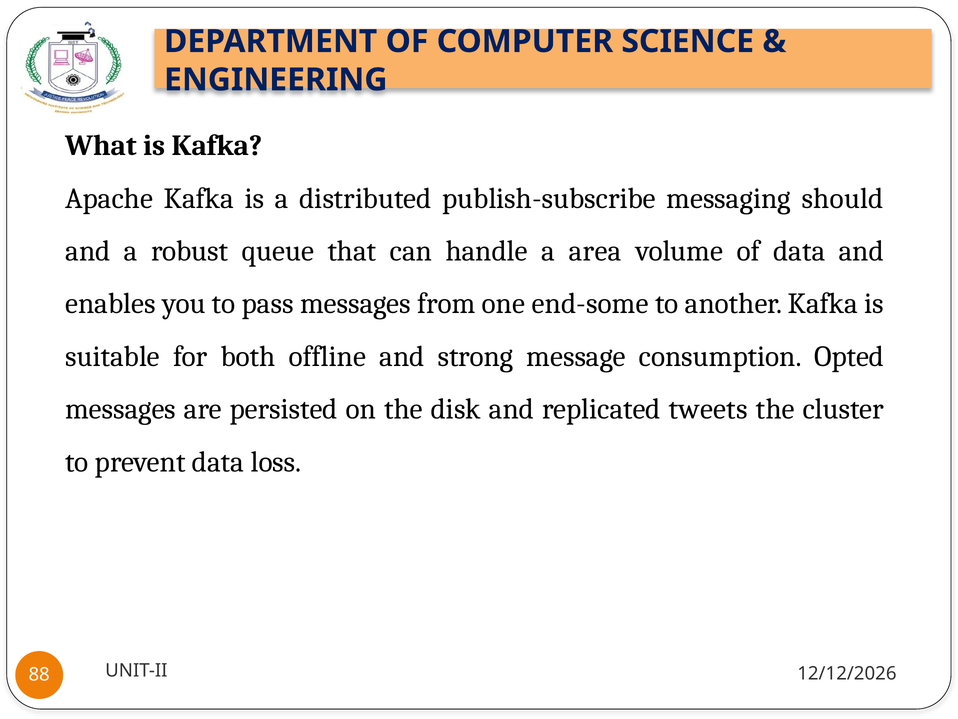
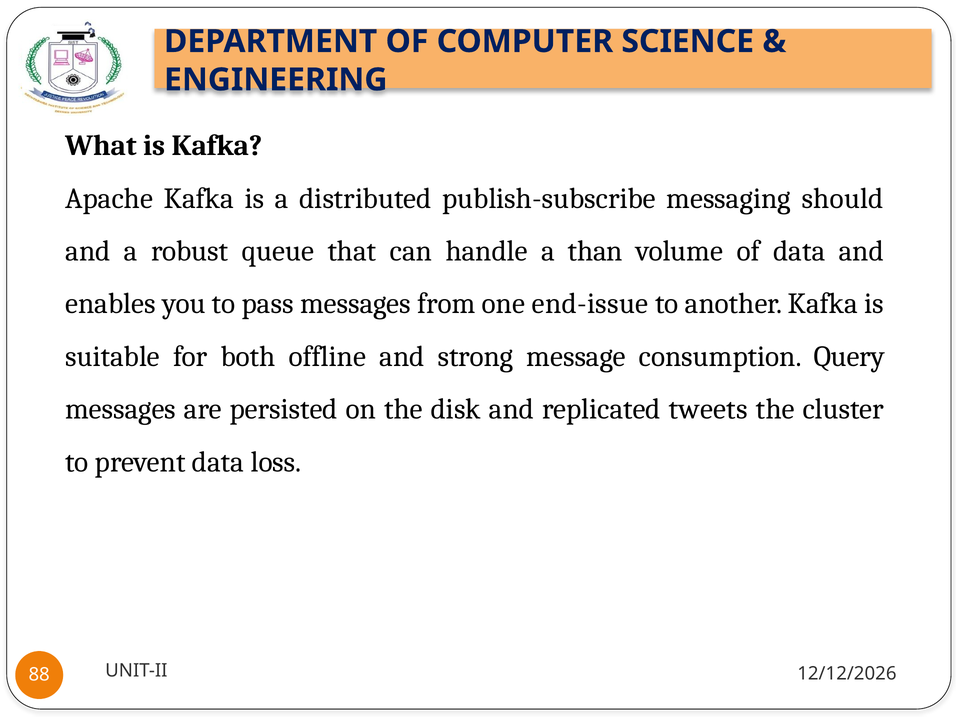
area: area -> than
end-some: end-some -> end-issue
Opted: Opted -> Query
